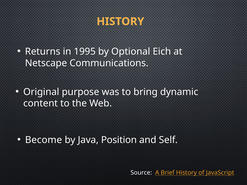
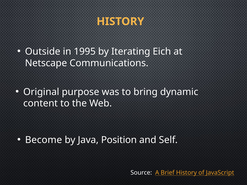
Returns: Returns -> Outside
Optional: Optional -> Iterating
